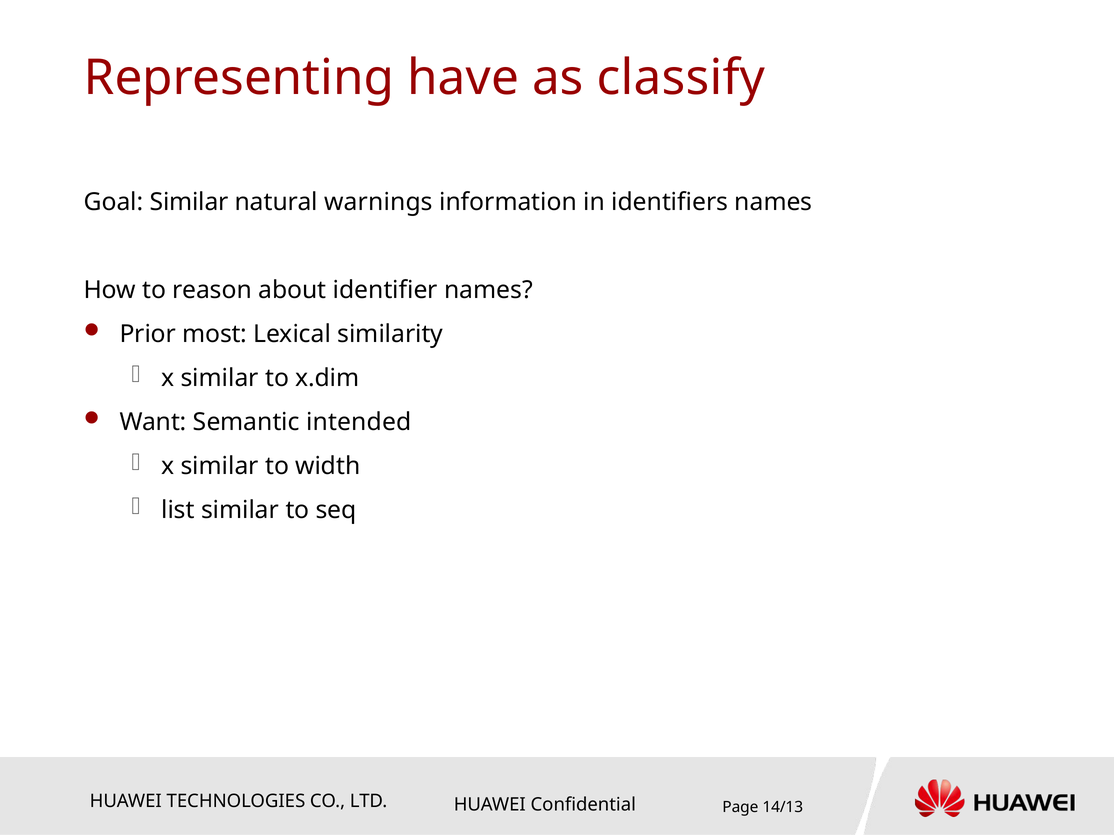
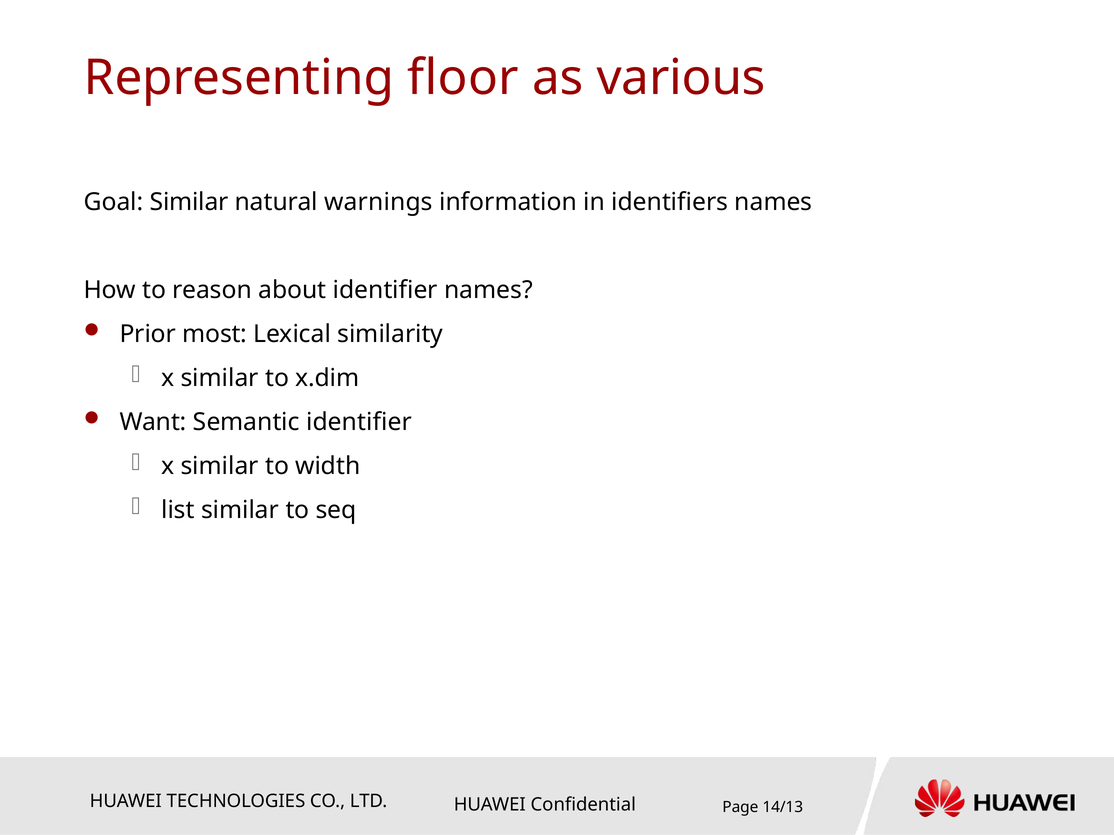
have: have -> floor
classify: classify -> various
Semantic intended: intended -> identifier
